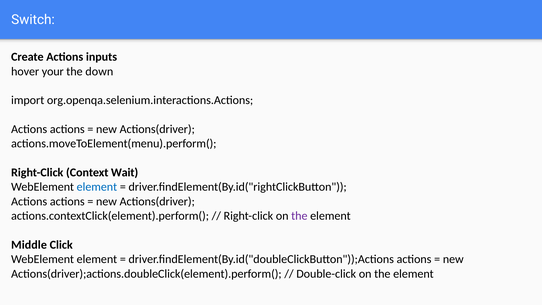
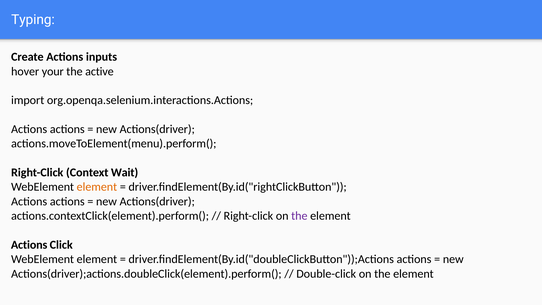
Switch: Switch -> Typing
down: down -> active
element at (97, 187) colour: blue -> orange
Middle at (29, 245): Middle -> Actions
